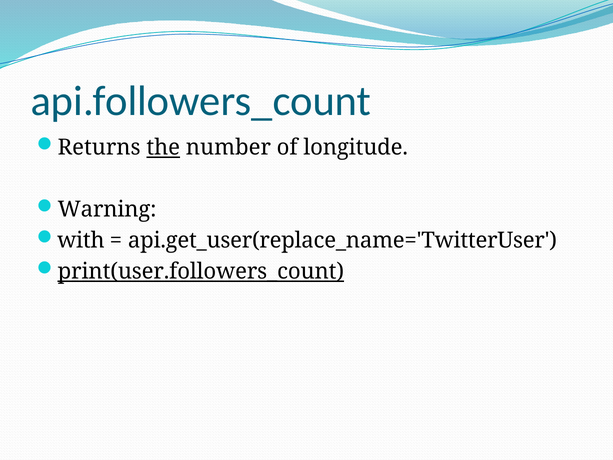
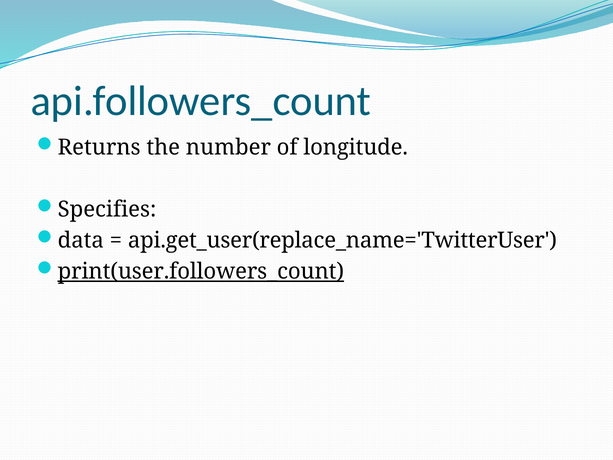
the underline: present -> none
Warning: Warning -> Specifies
with: with -> data
